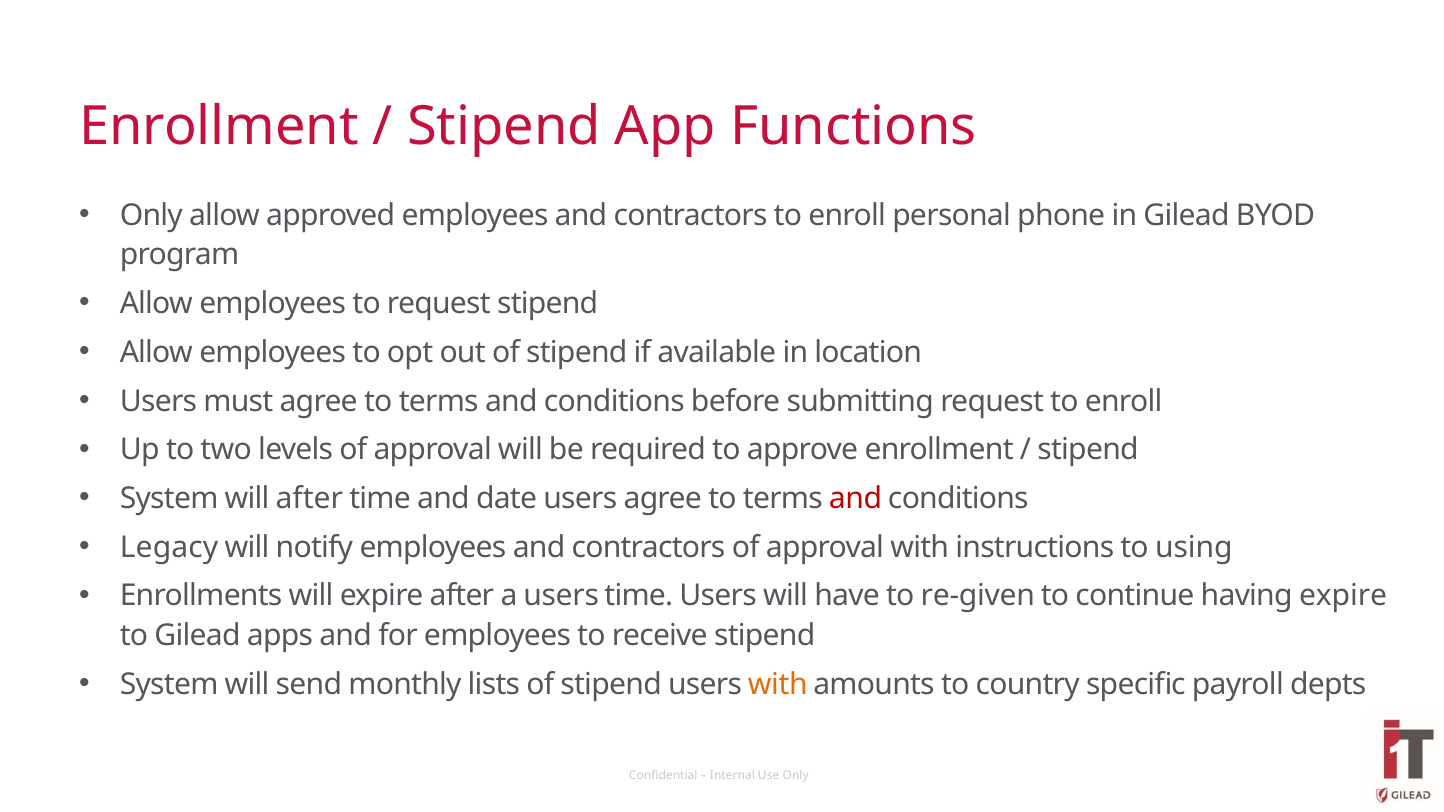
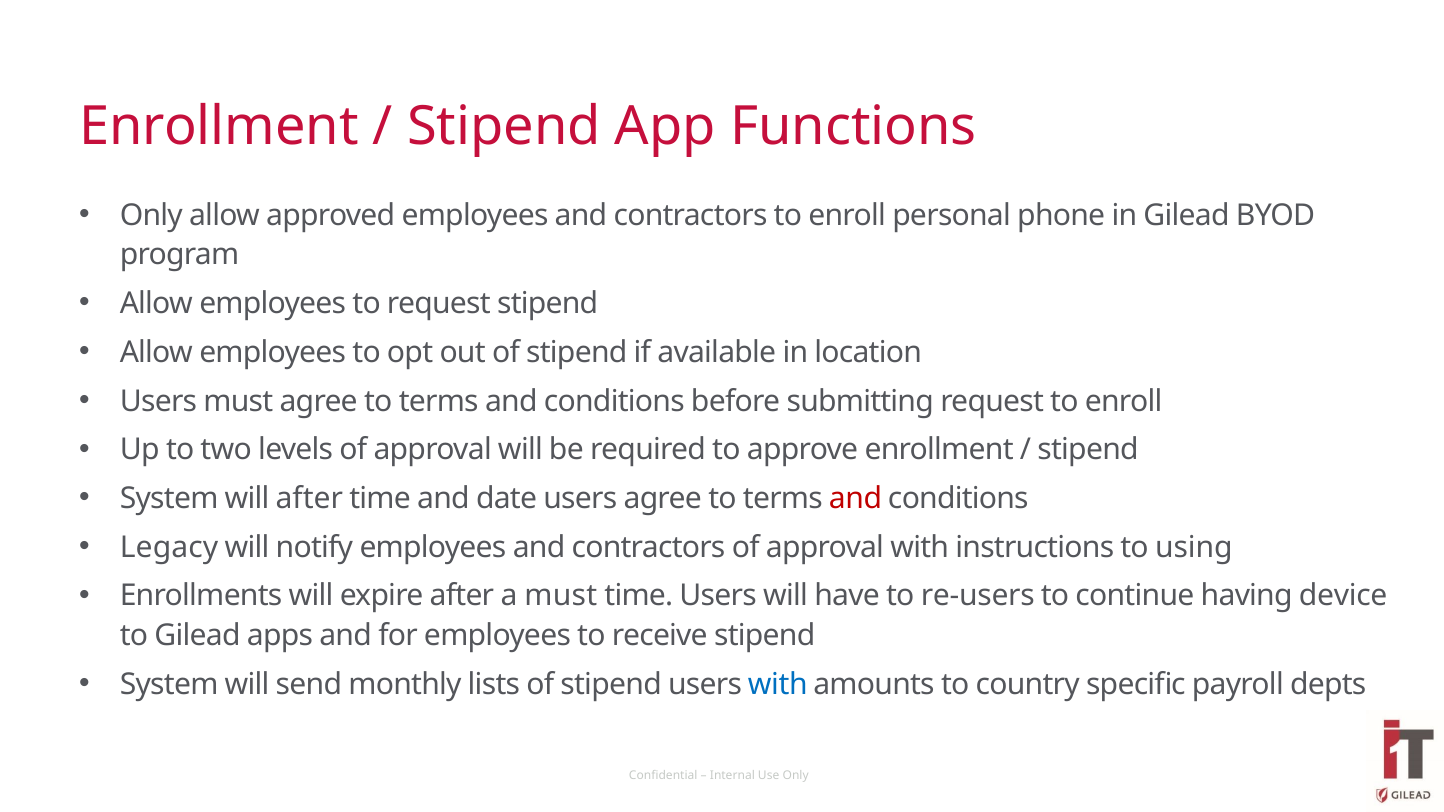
a users: users -> must
re-given: re-given -> re-users
having expire: expire -> device
with at (778, 685) colour: orange -> blue
